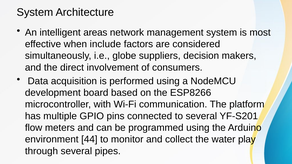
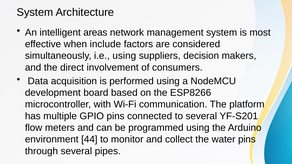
i.e globe: globe -> using
water play: play -> pins
